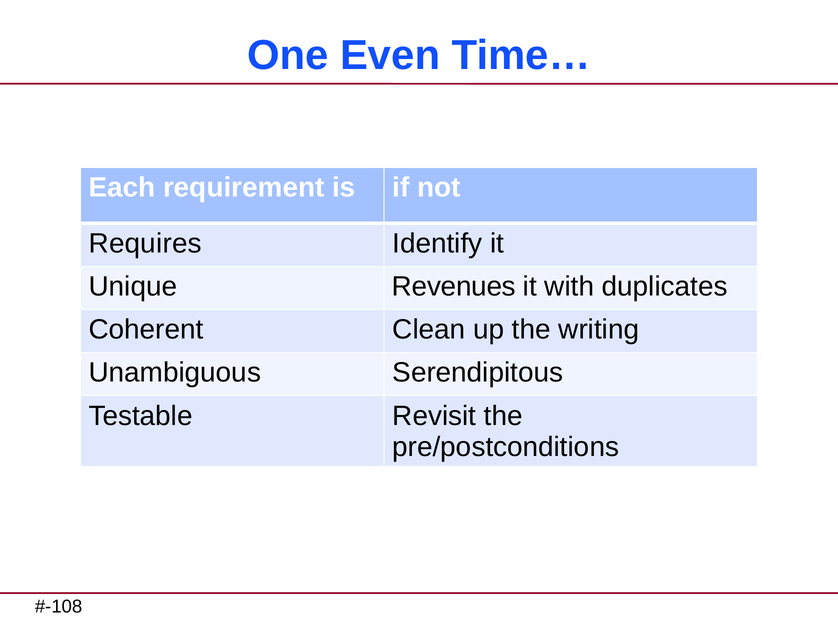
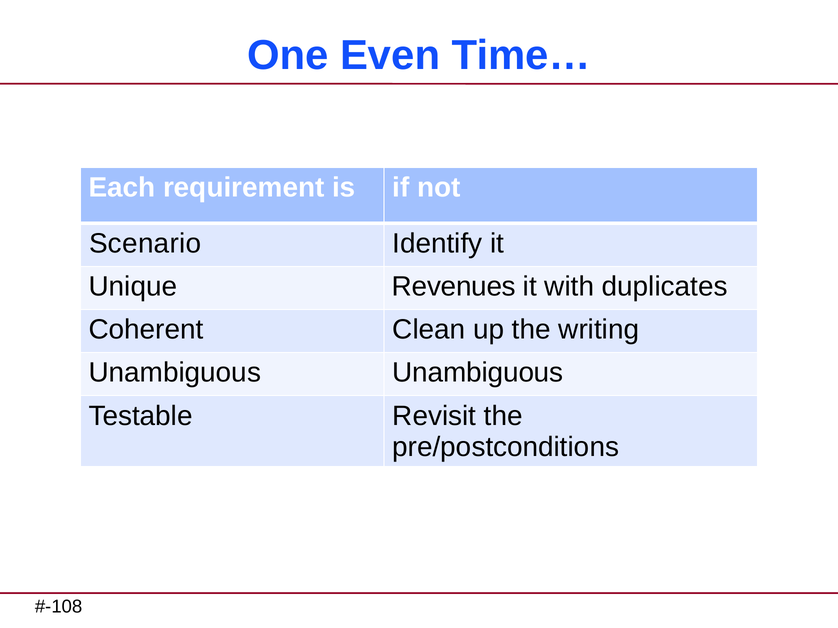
Requires: Requires -> Scenario
Unambiguous Serendipitous: Serendipitous -> Unambiguous
